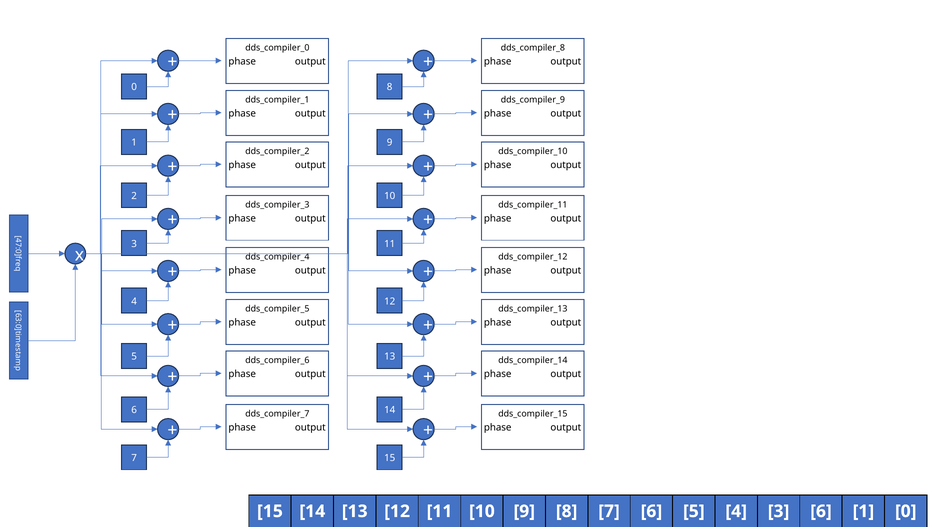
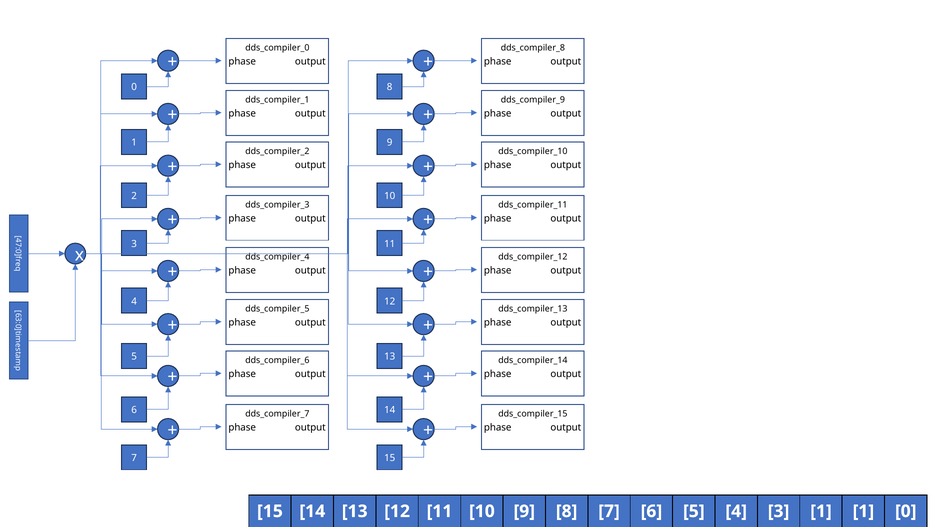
3 6: 6 -> 1
